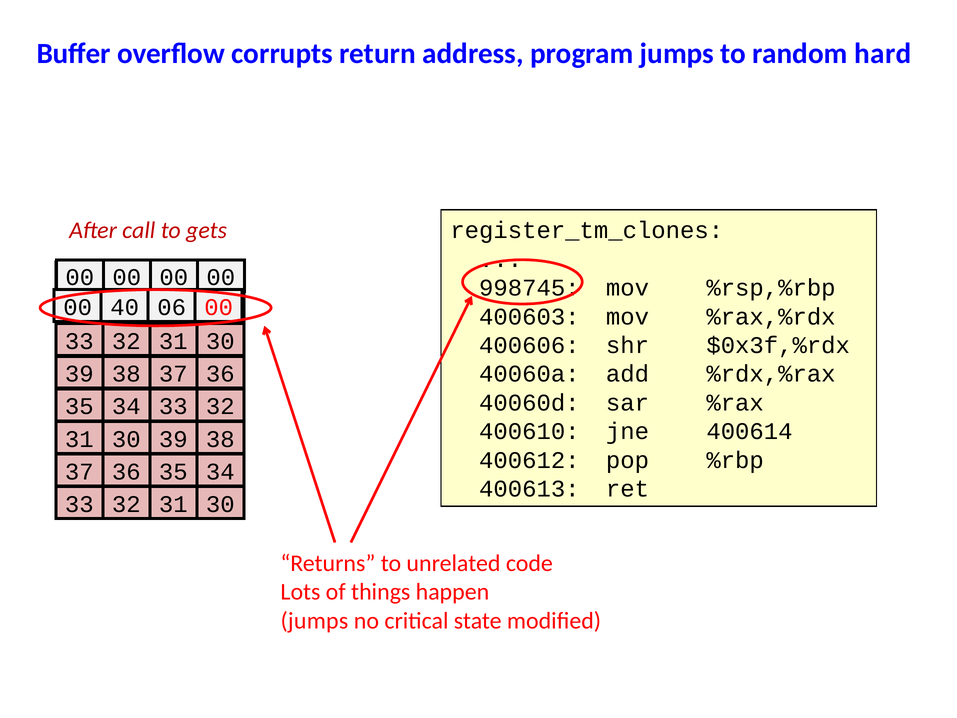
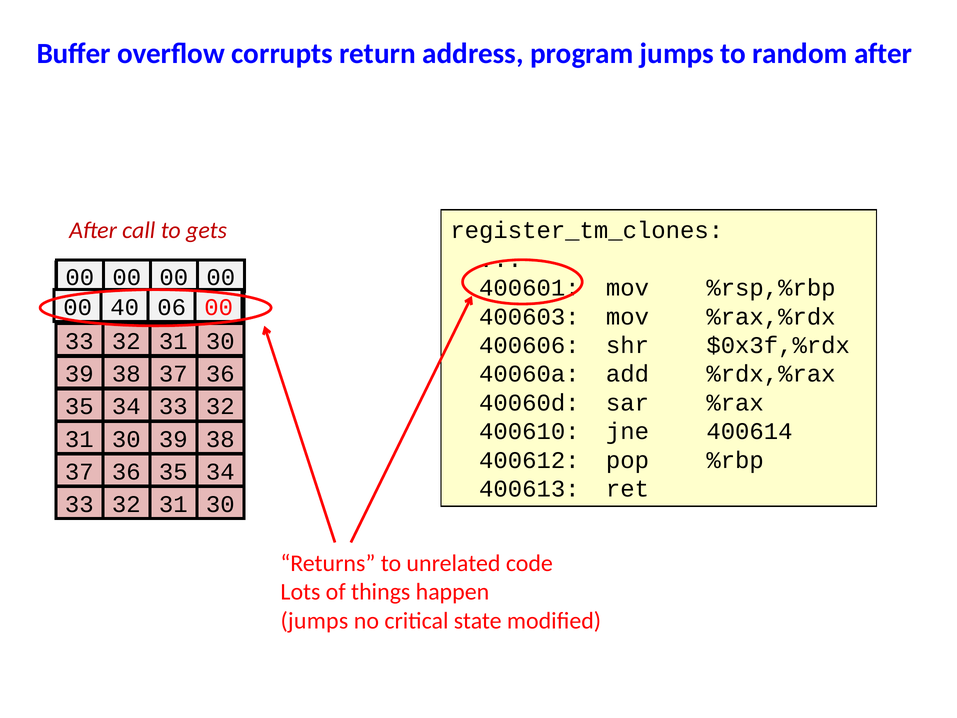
random hard: hard -> after
998745: 998745 -> 400601
